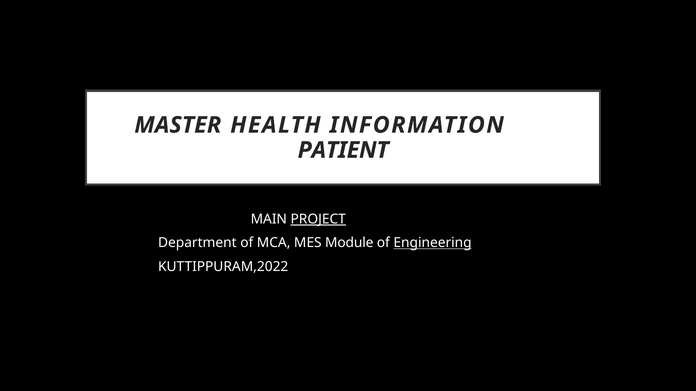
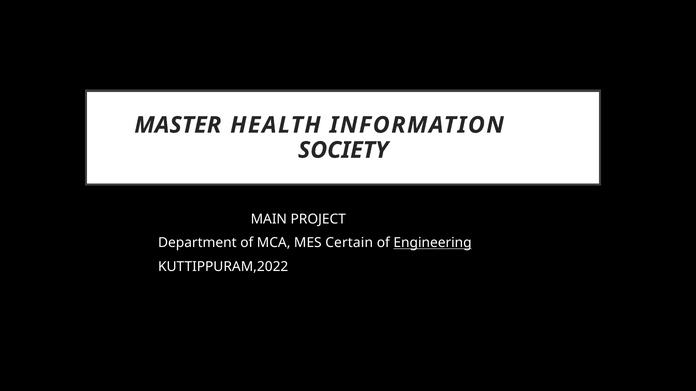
PATIENT: PATIENT -> SOCIETY
PROJECT underline: present -> none
Module: Module -> Certain
